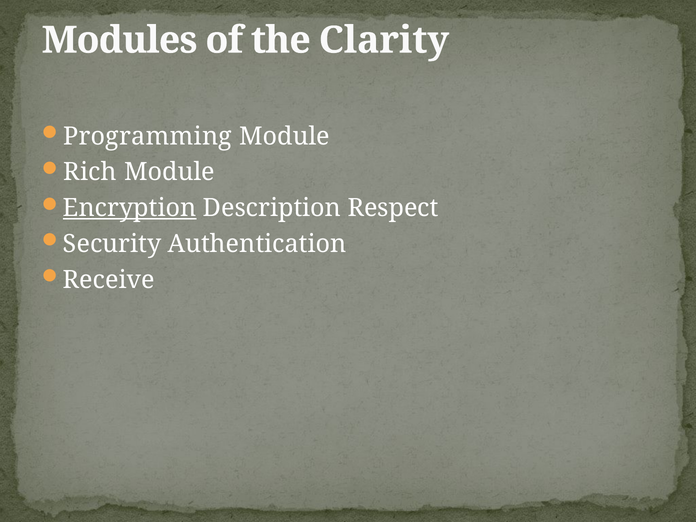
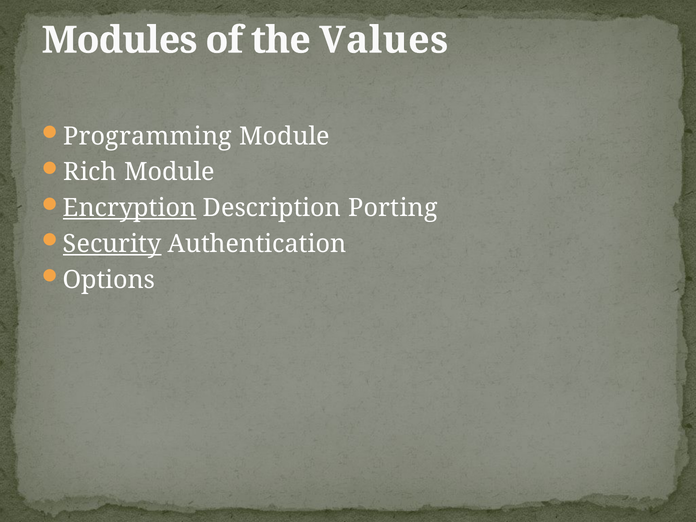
Clarity: Clarity -> Values
Respect: Respect -> Porting
Security underline: none -> present
Receive: Receive -> Options
